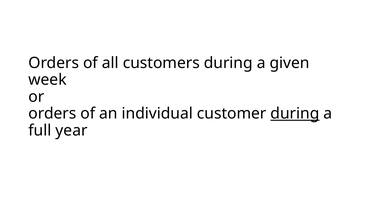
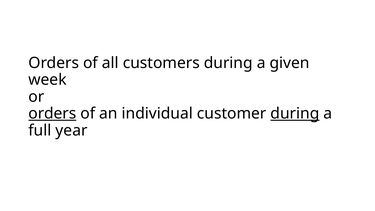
orders at (52, 114) underline: none -> present
